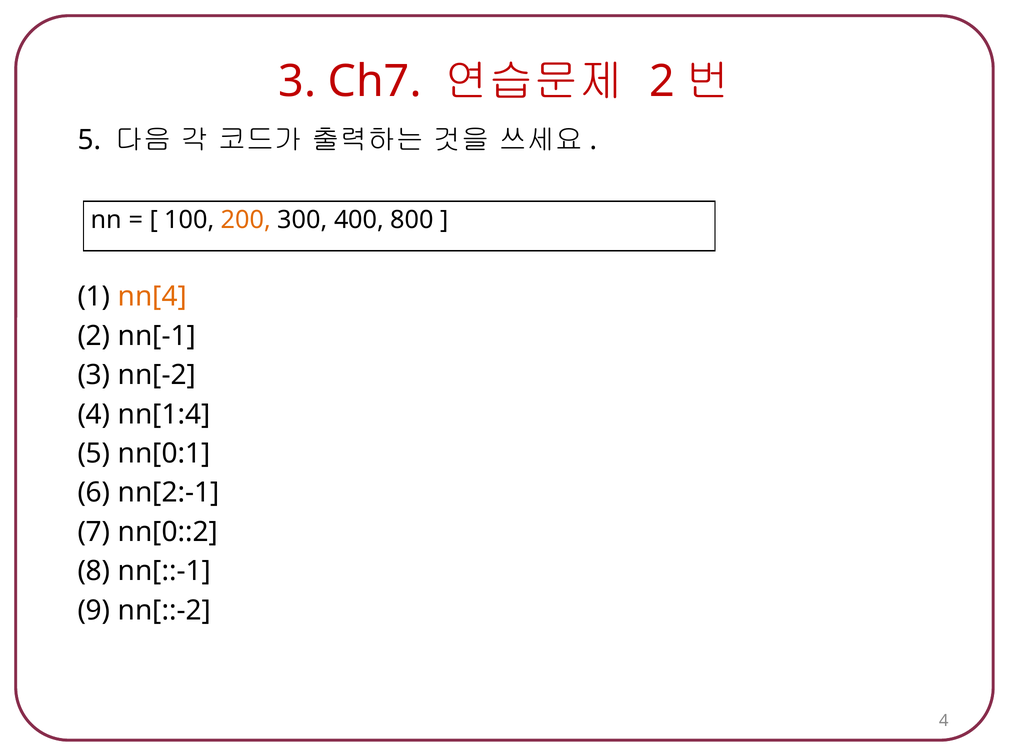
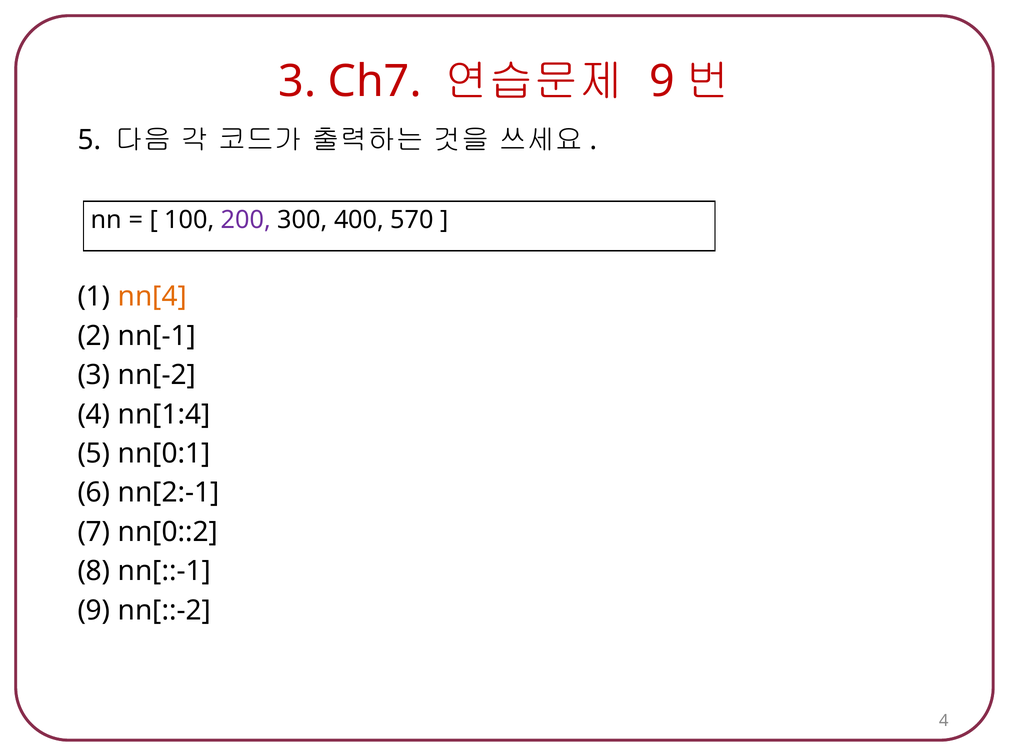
2 at (662, 81): 2 -> 9
200 colour: orange -> purple
800: 800 -> 570
